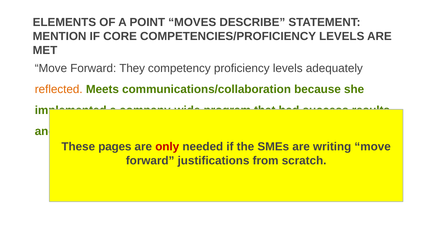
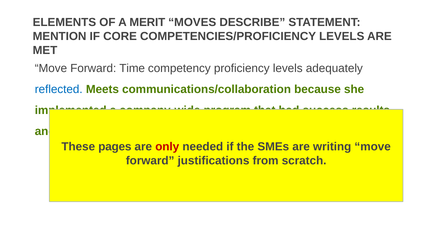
POINT: POINT -> MERIT
They: They -> Time
reflected colour: orange -> blue
